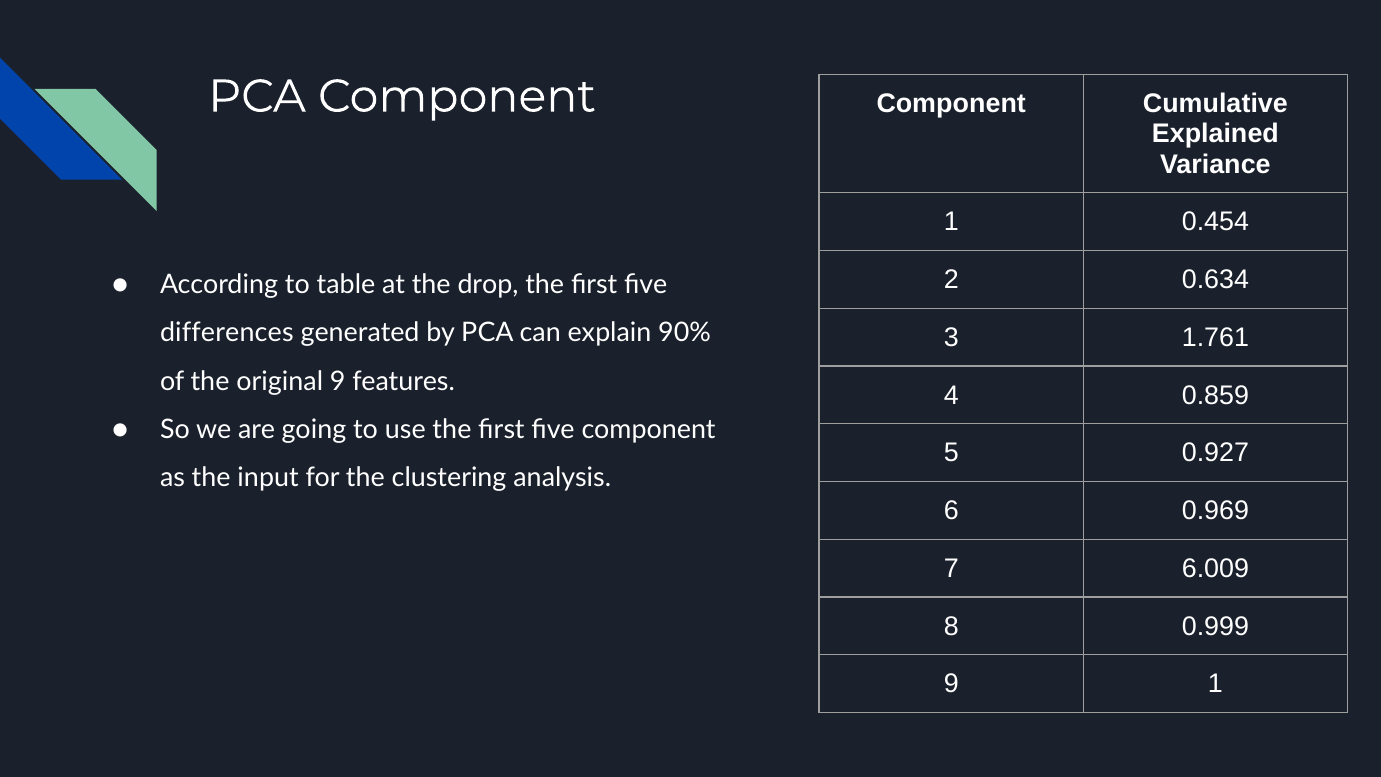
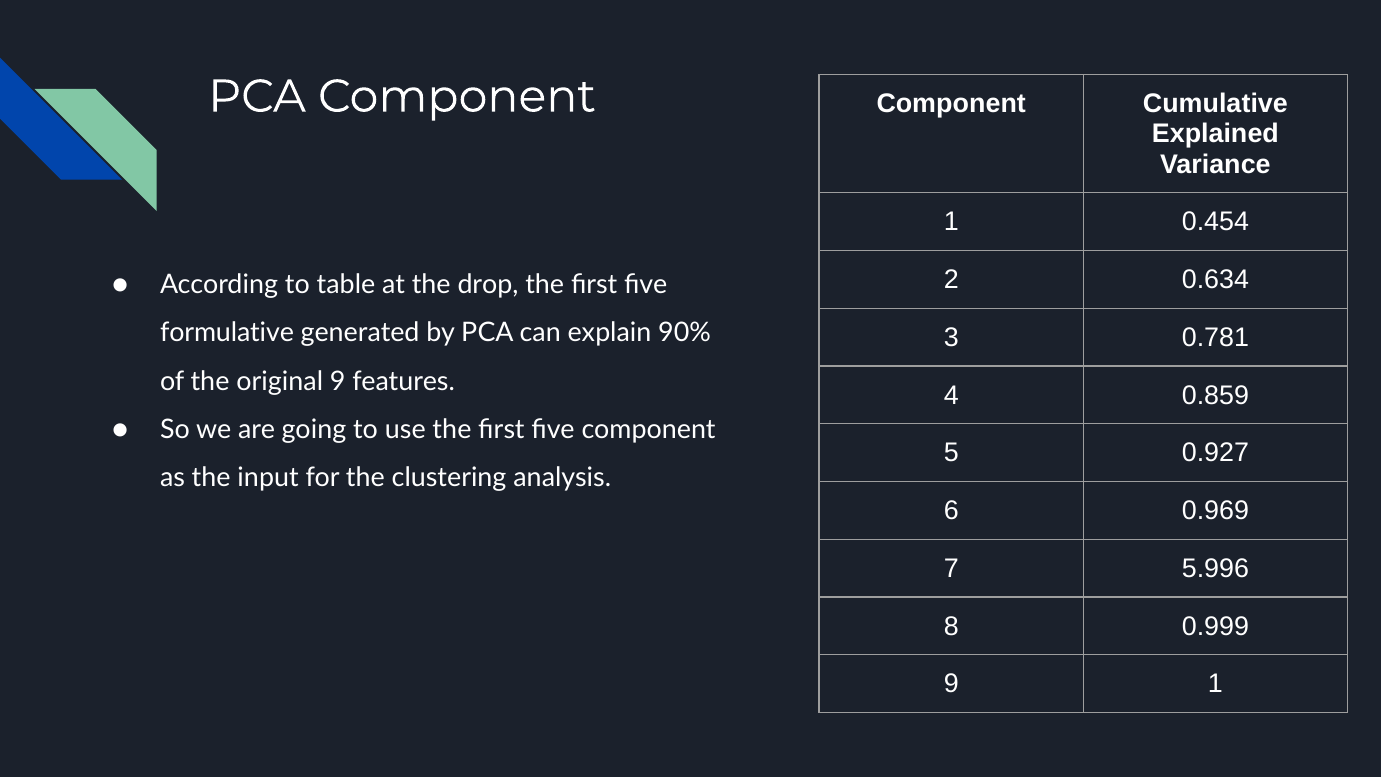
differences: differences -> formulative
1.761: 1.761 -> 0.781
6.009: 6.009 -> 5.996
